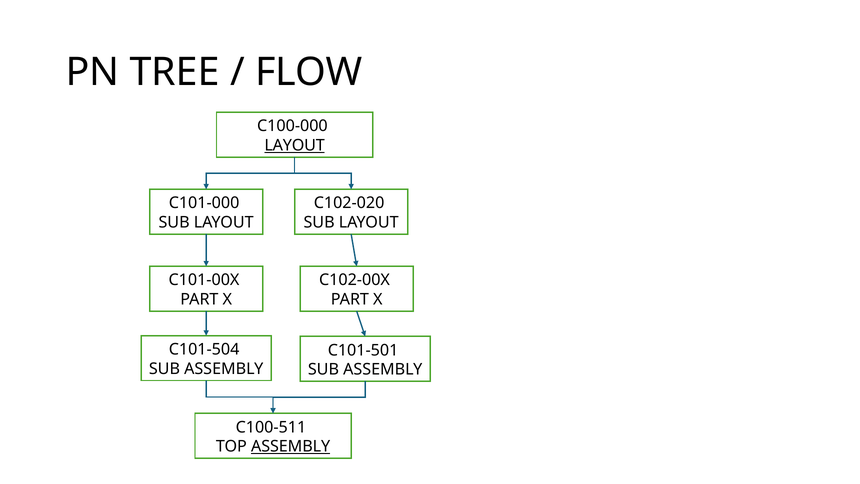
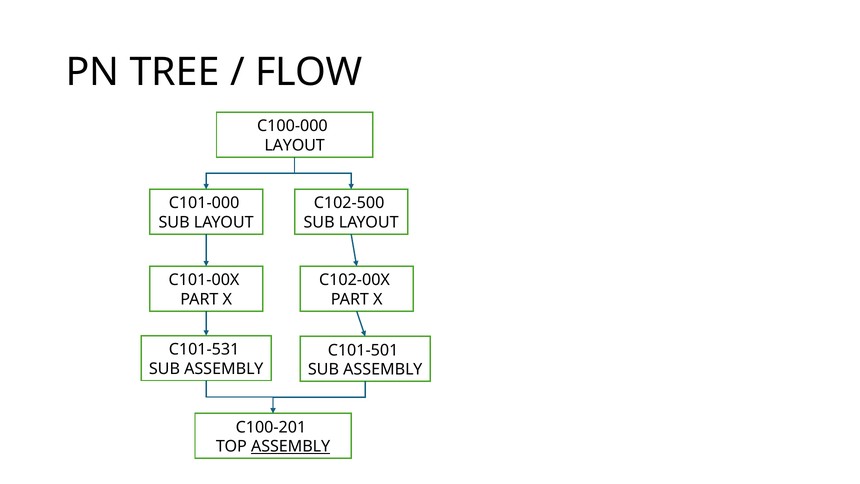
LAYOUT at (295, 145) underline: present -> none
C102-020: C102-020 -> C102-500
C101-504: C101-504 -> C101-531
C100-511: C100-511 -> C100-201
